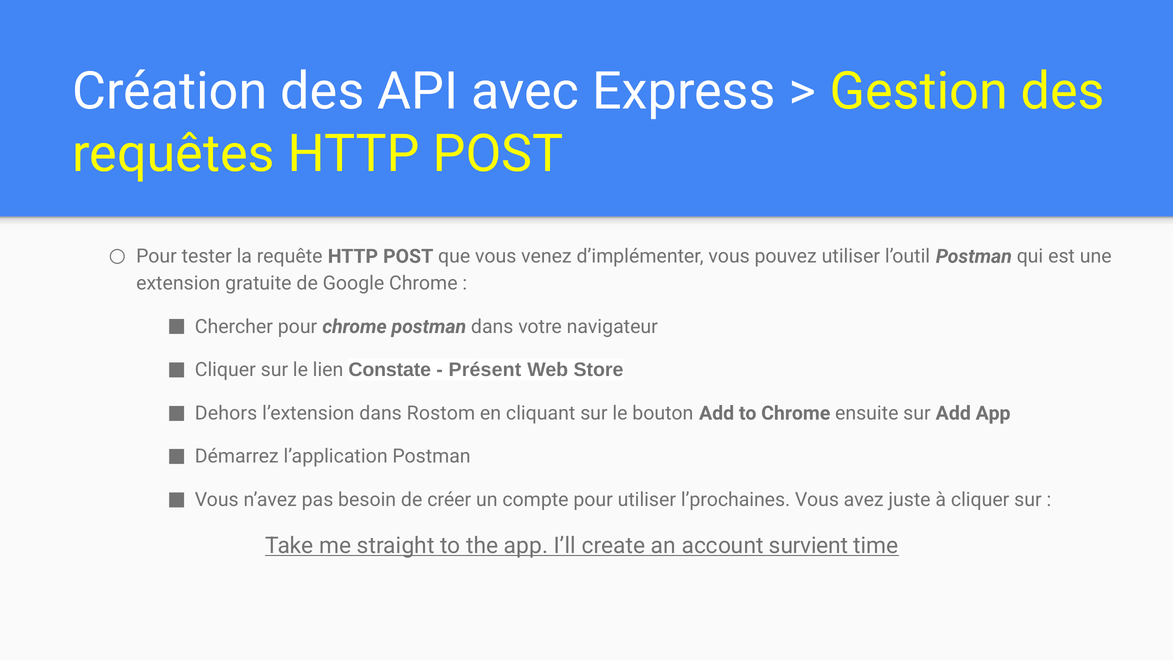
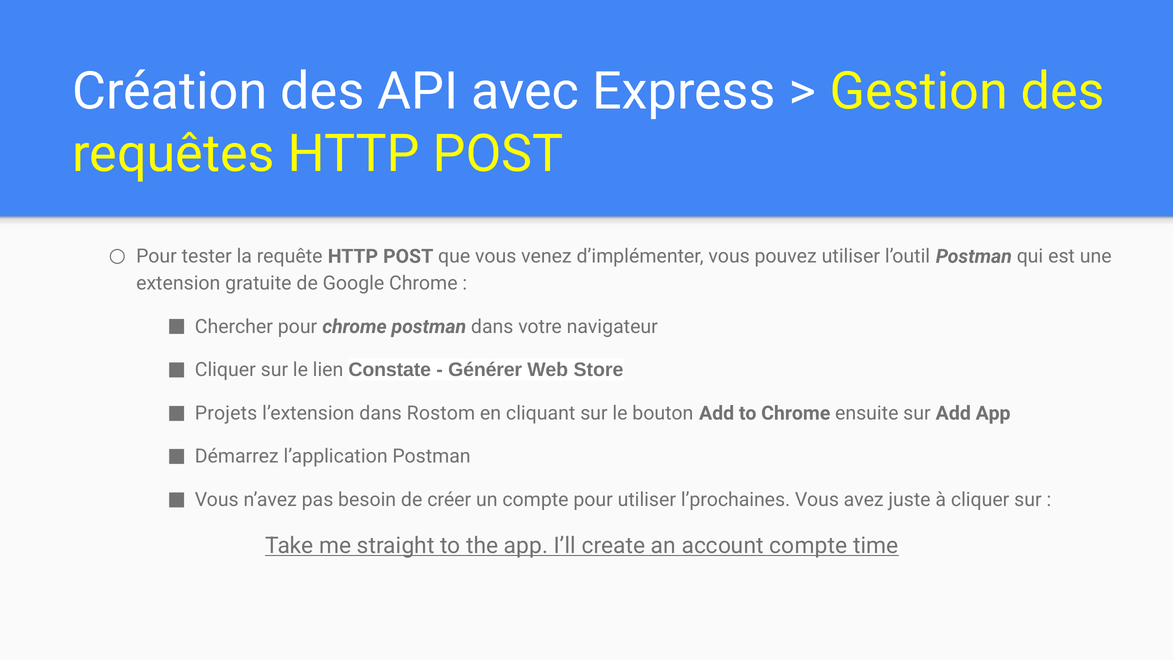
Présent: Présent -> Générer
Dehors: Dehors -> Projets
account survient: survient -> compte
